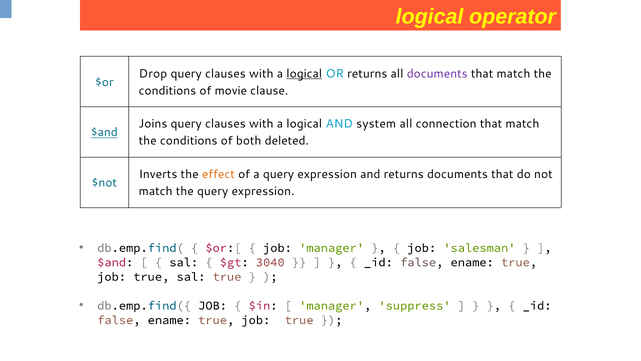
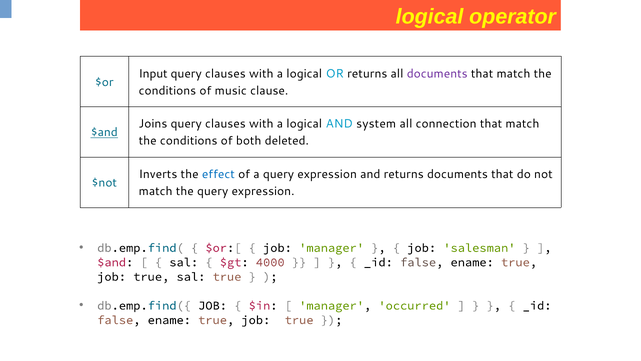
Drop: Drop -> Input
logical at (304, 73) underline: present -> none
movie: movie -> music
effect colour: orange -> blue
3040: 3040 -> 4000
suppress: suppress -> occurred
